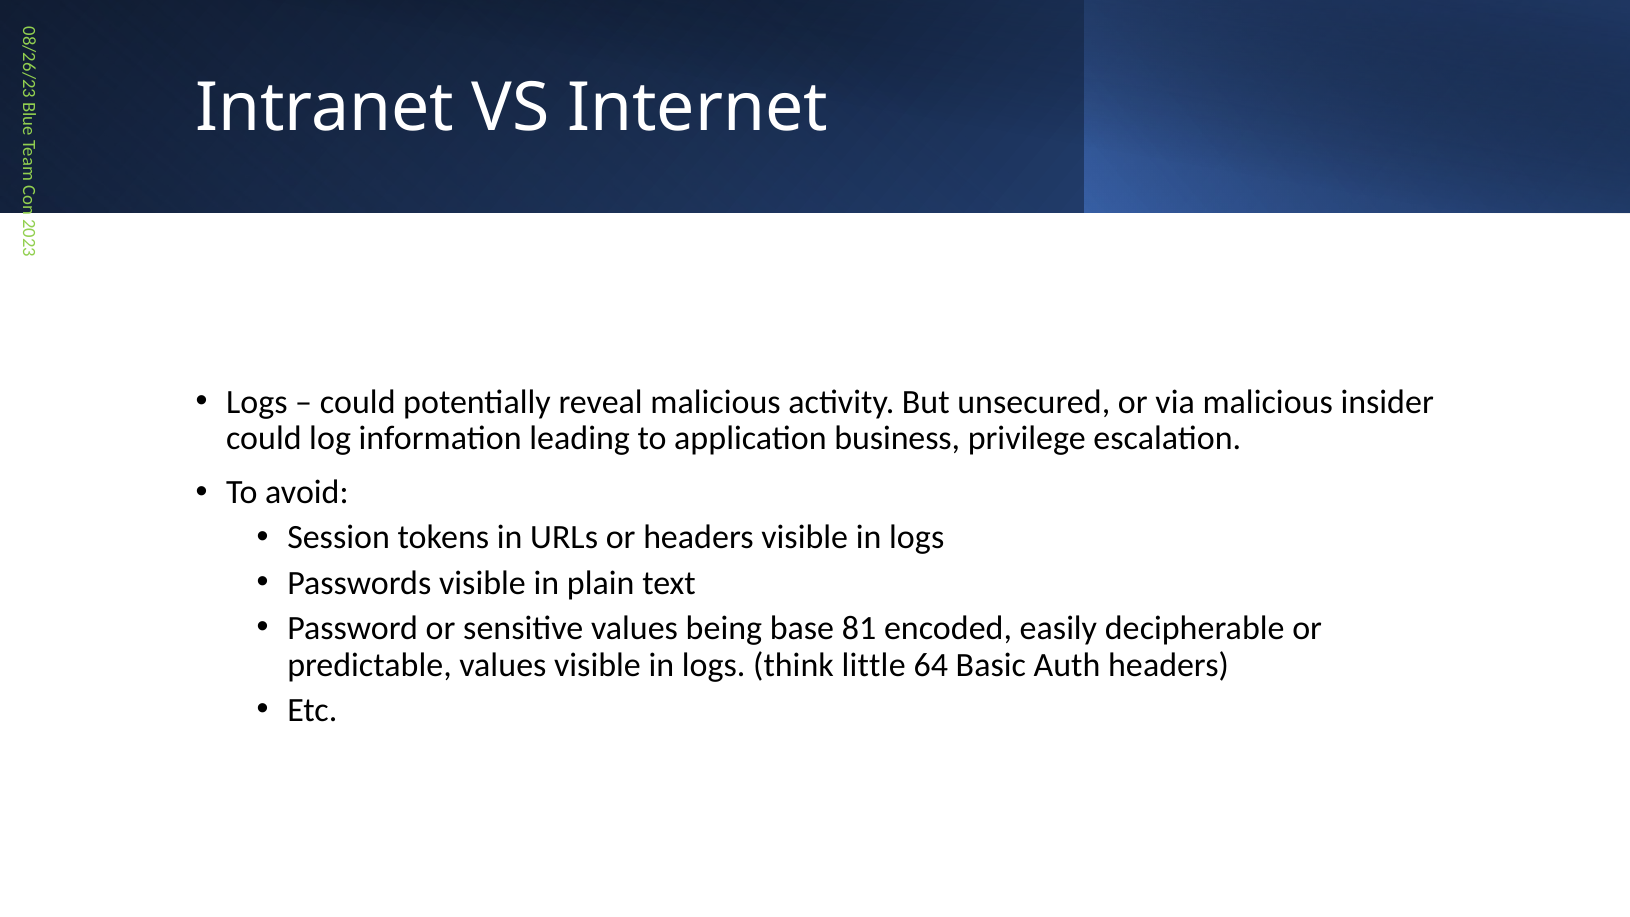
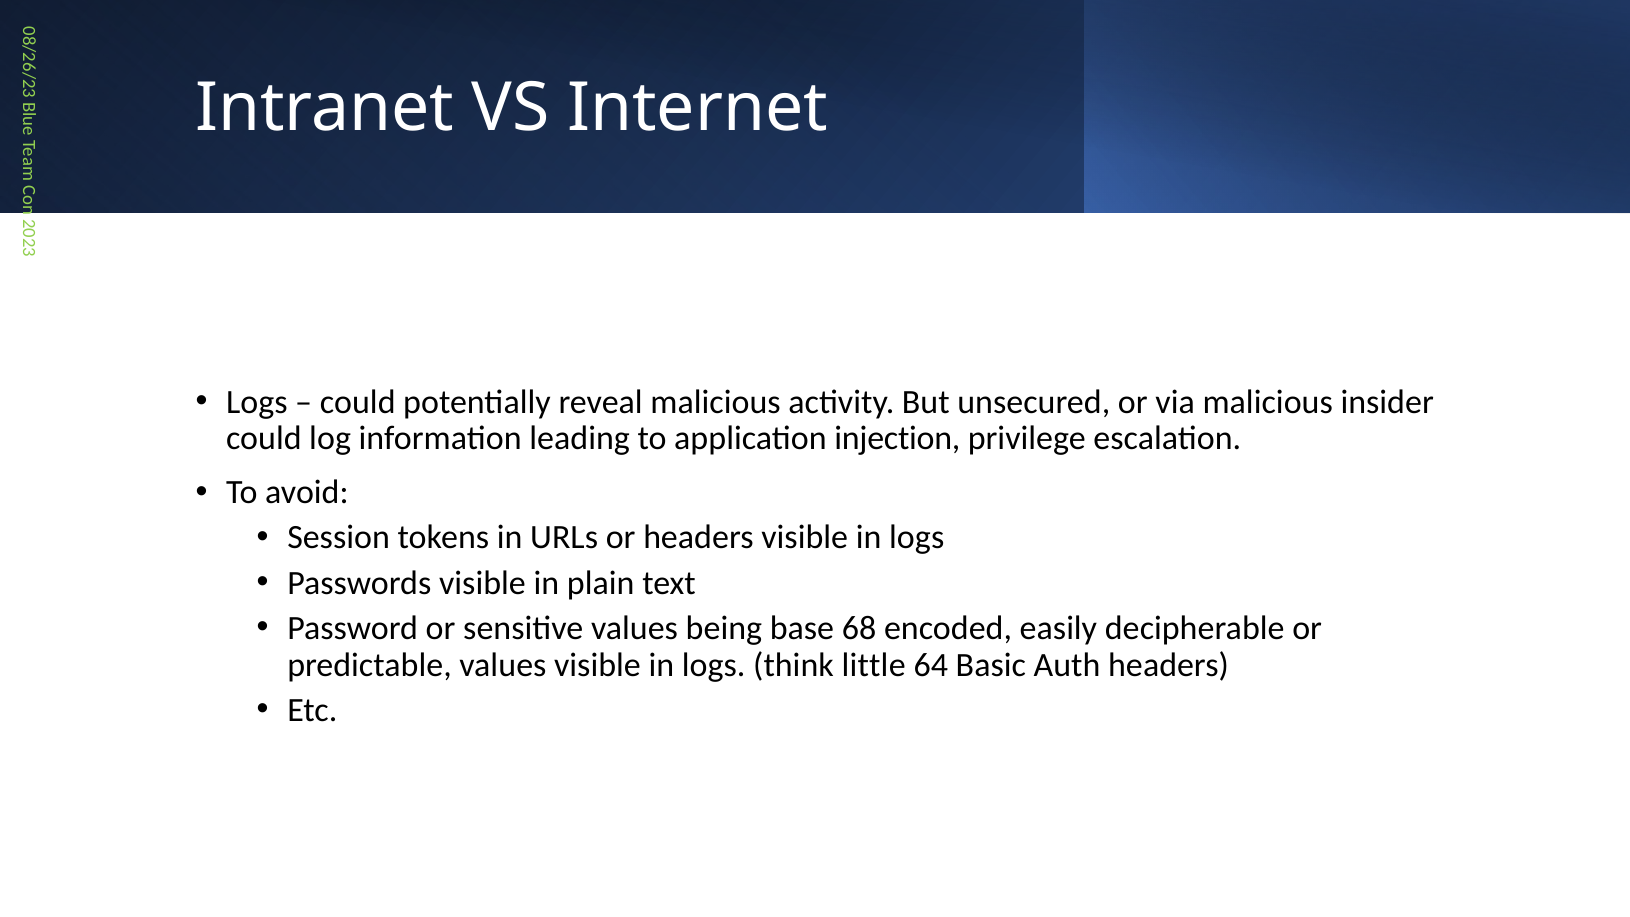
business: business -> injection
81: 81 -> 68
